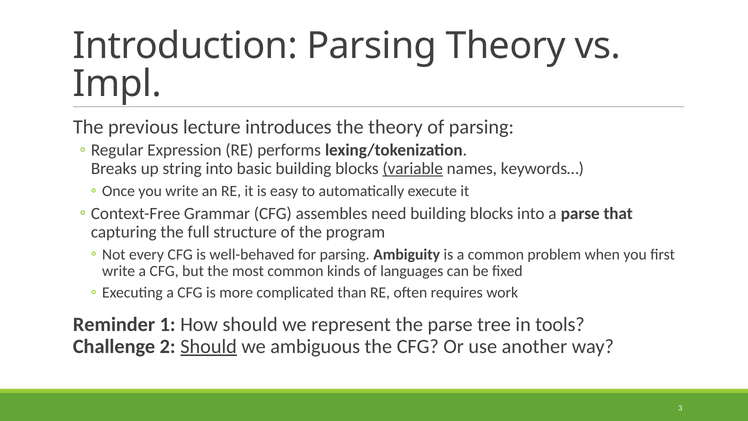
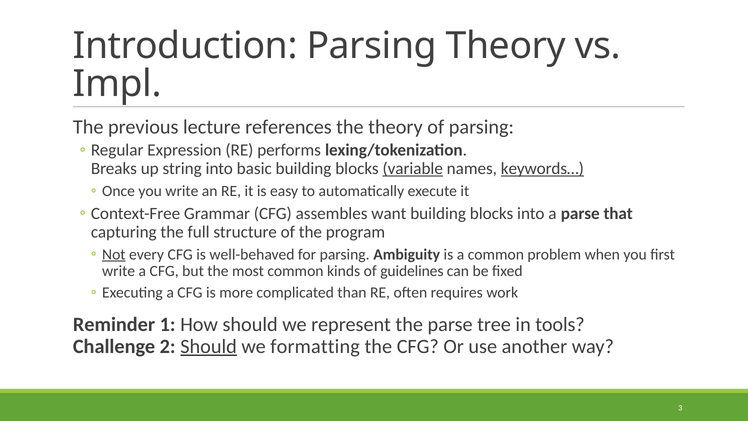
introduces: introduces -> references
keywords… underline: none -> present
need: need -> want
Not underline: none -> present
languages: languages -> guidelines
ambiguous: ambiguous -> formatting
